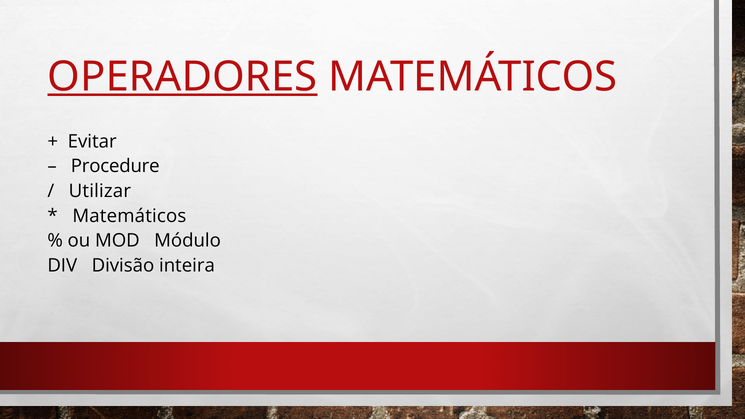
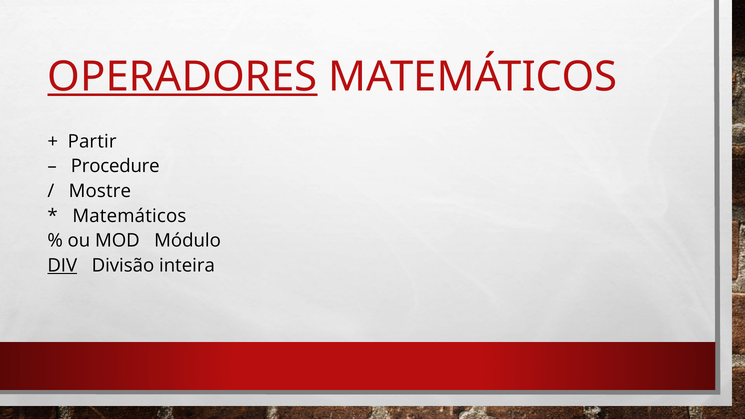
Evitar: Evitar -> Partir
Utilizar: Utilizar -> Mostre
DIV underline: none -> present
